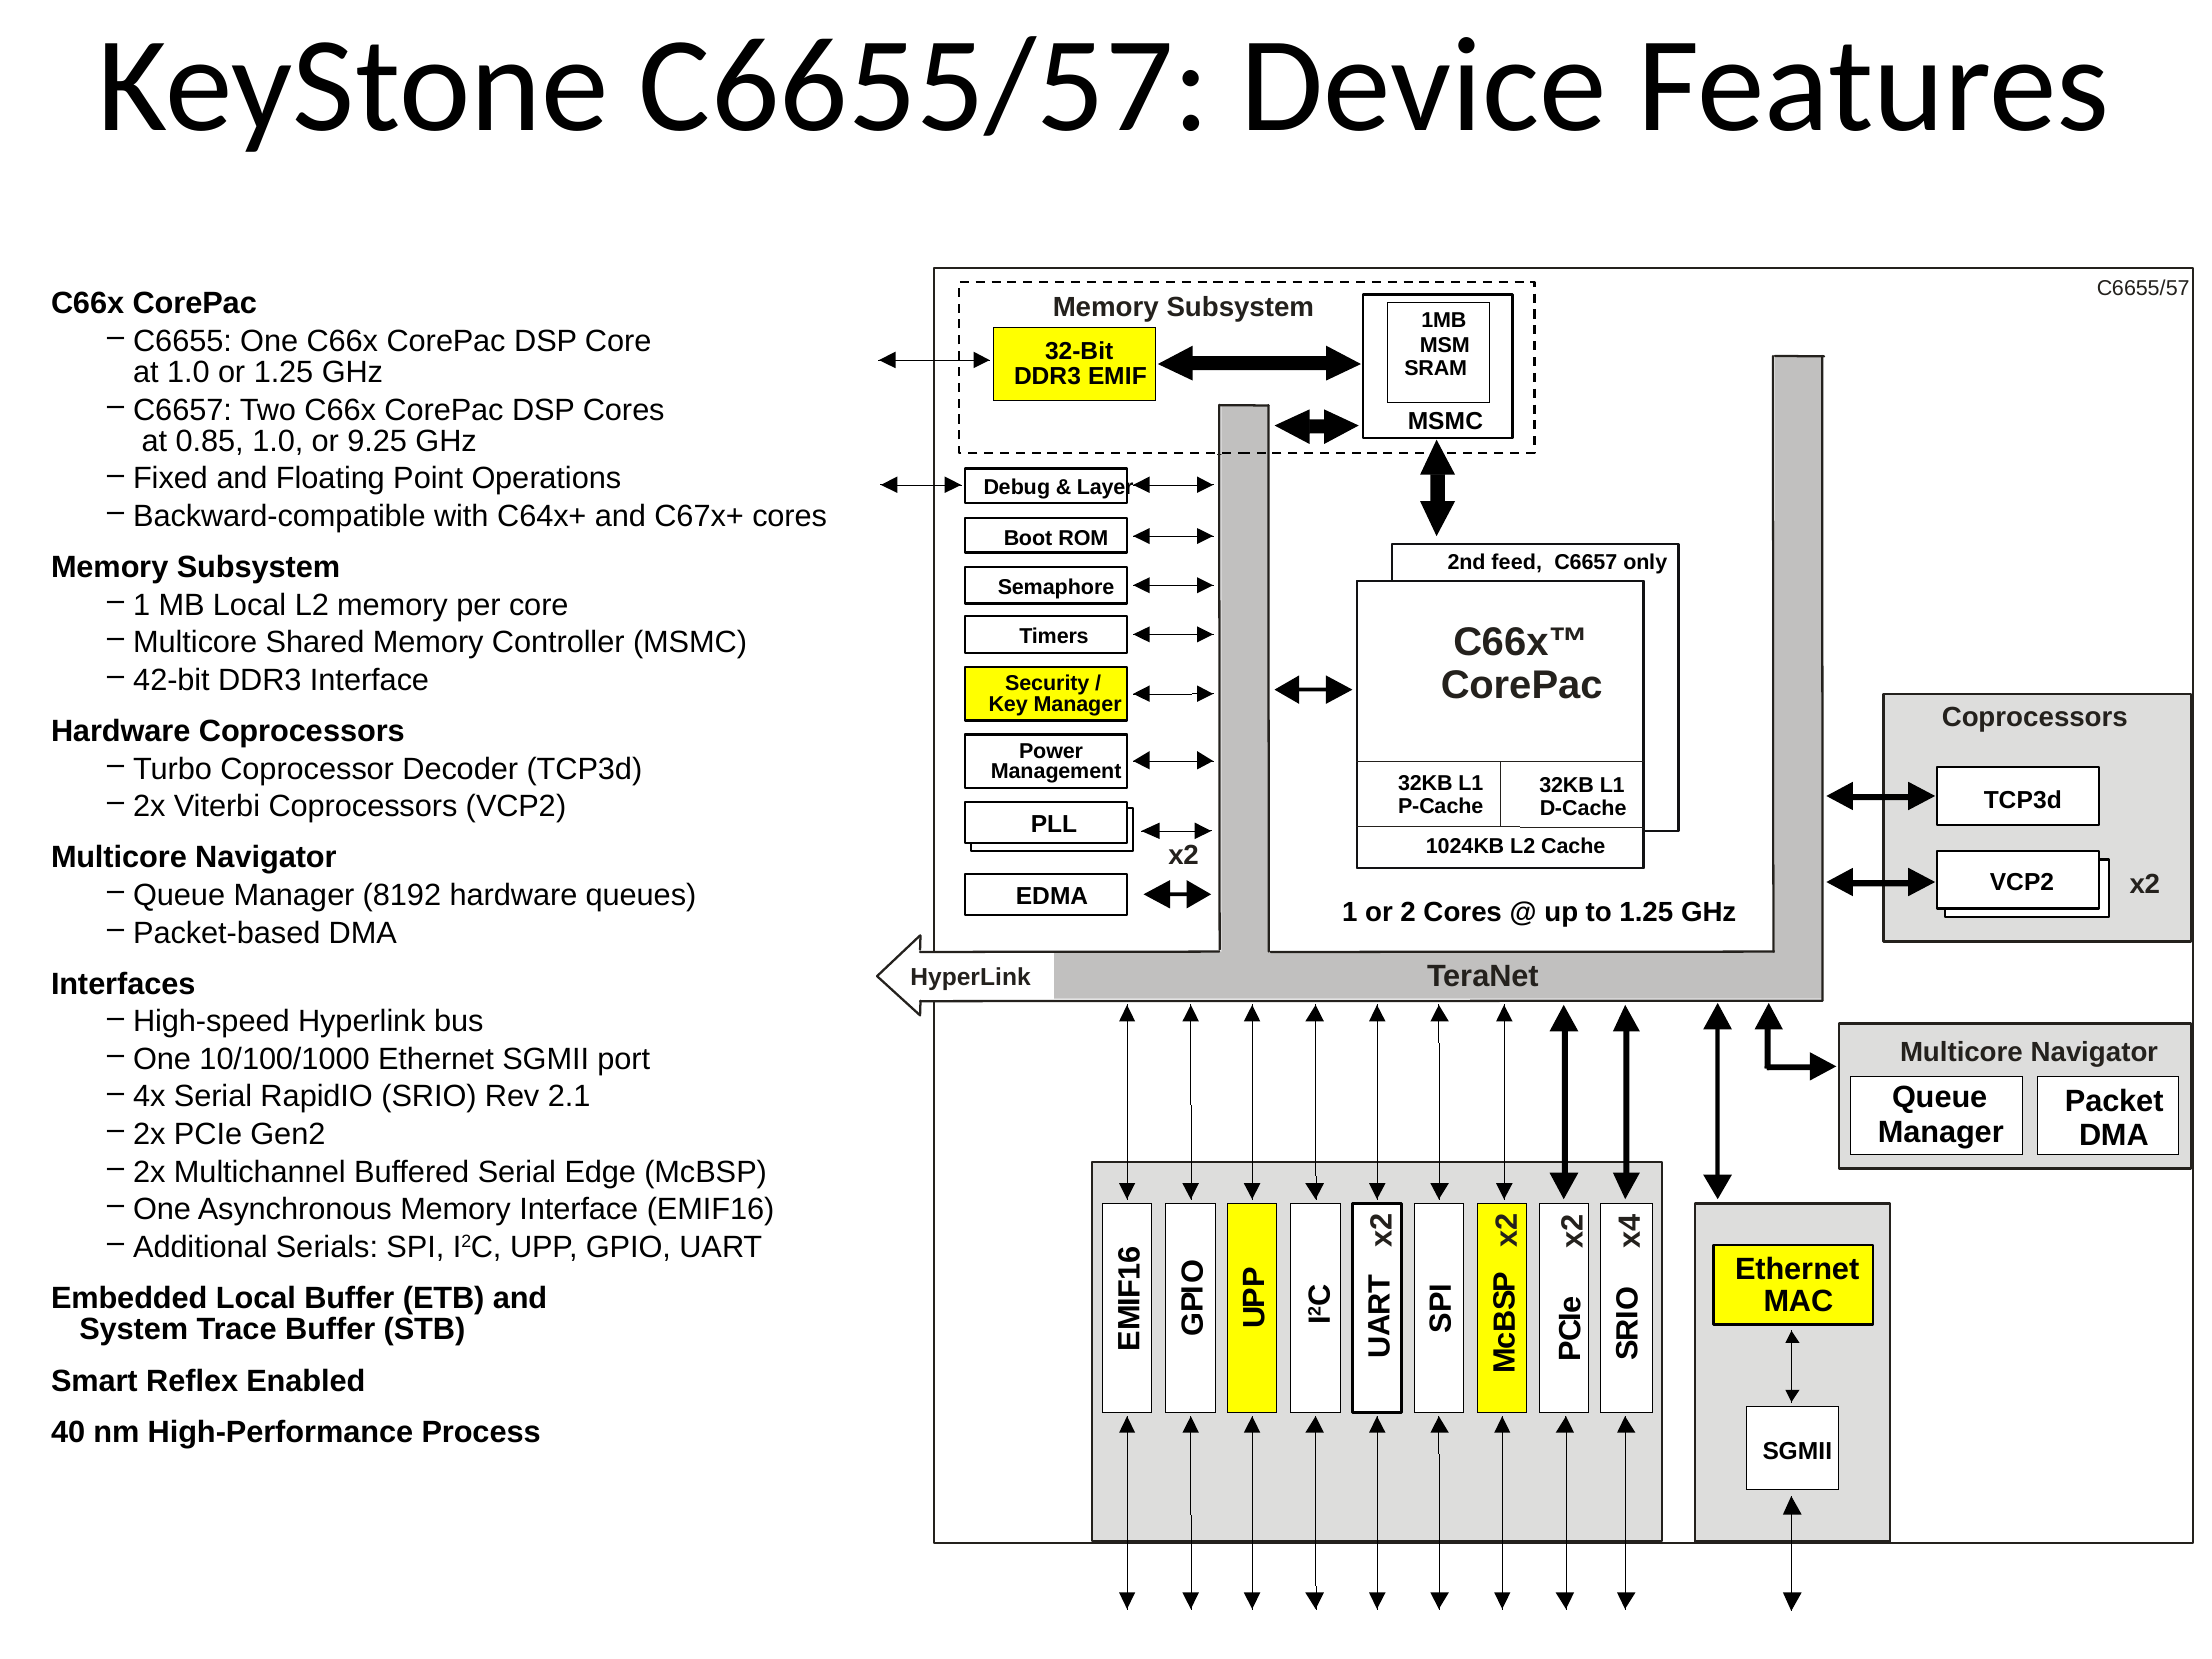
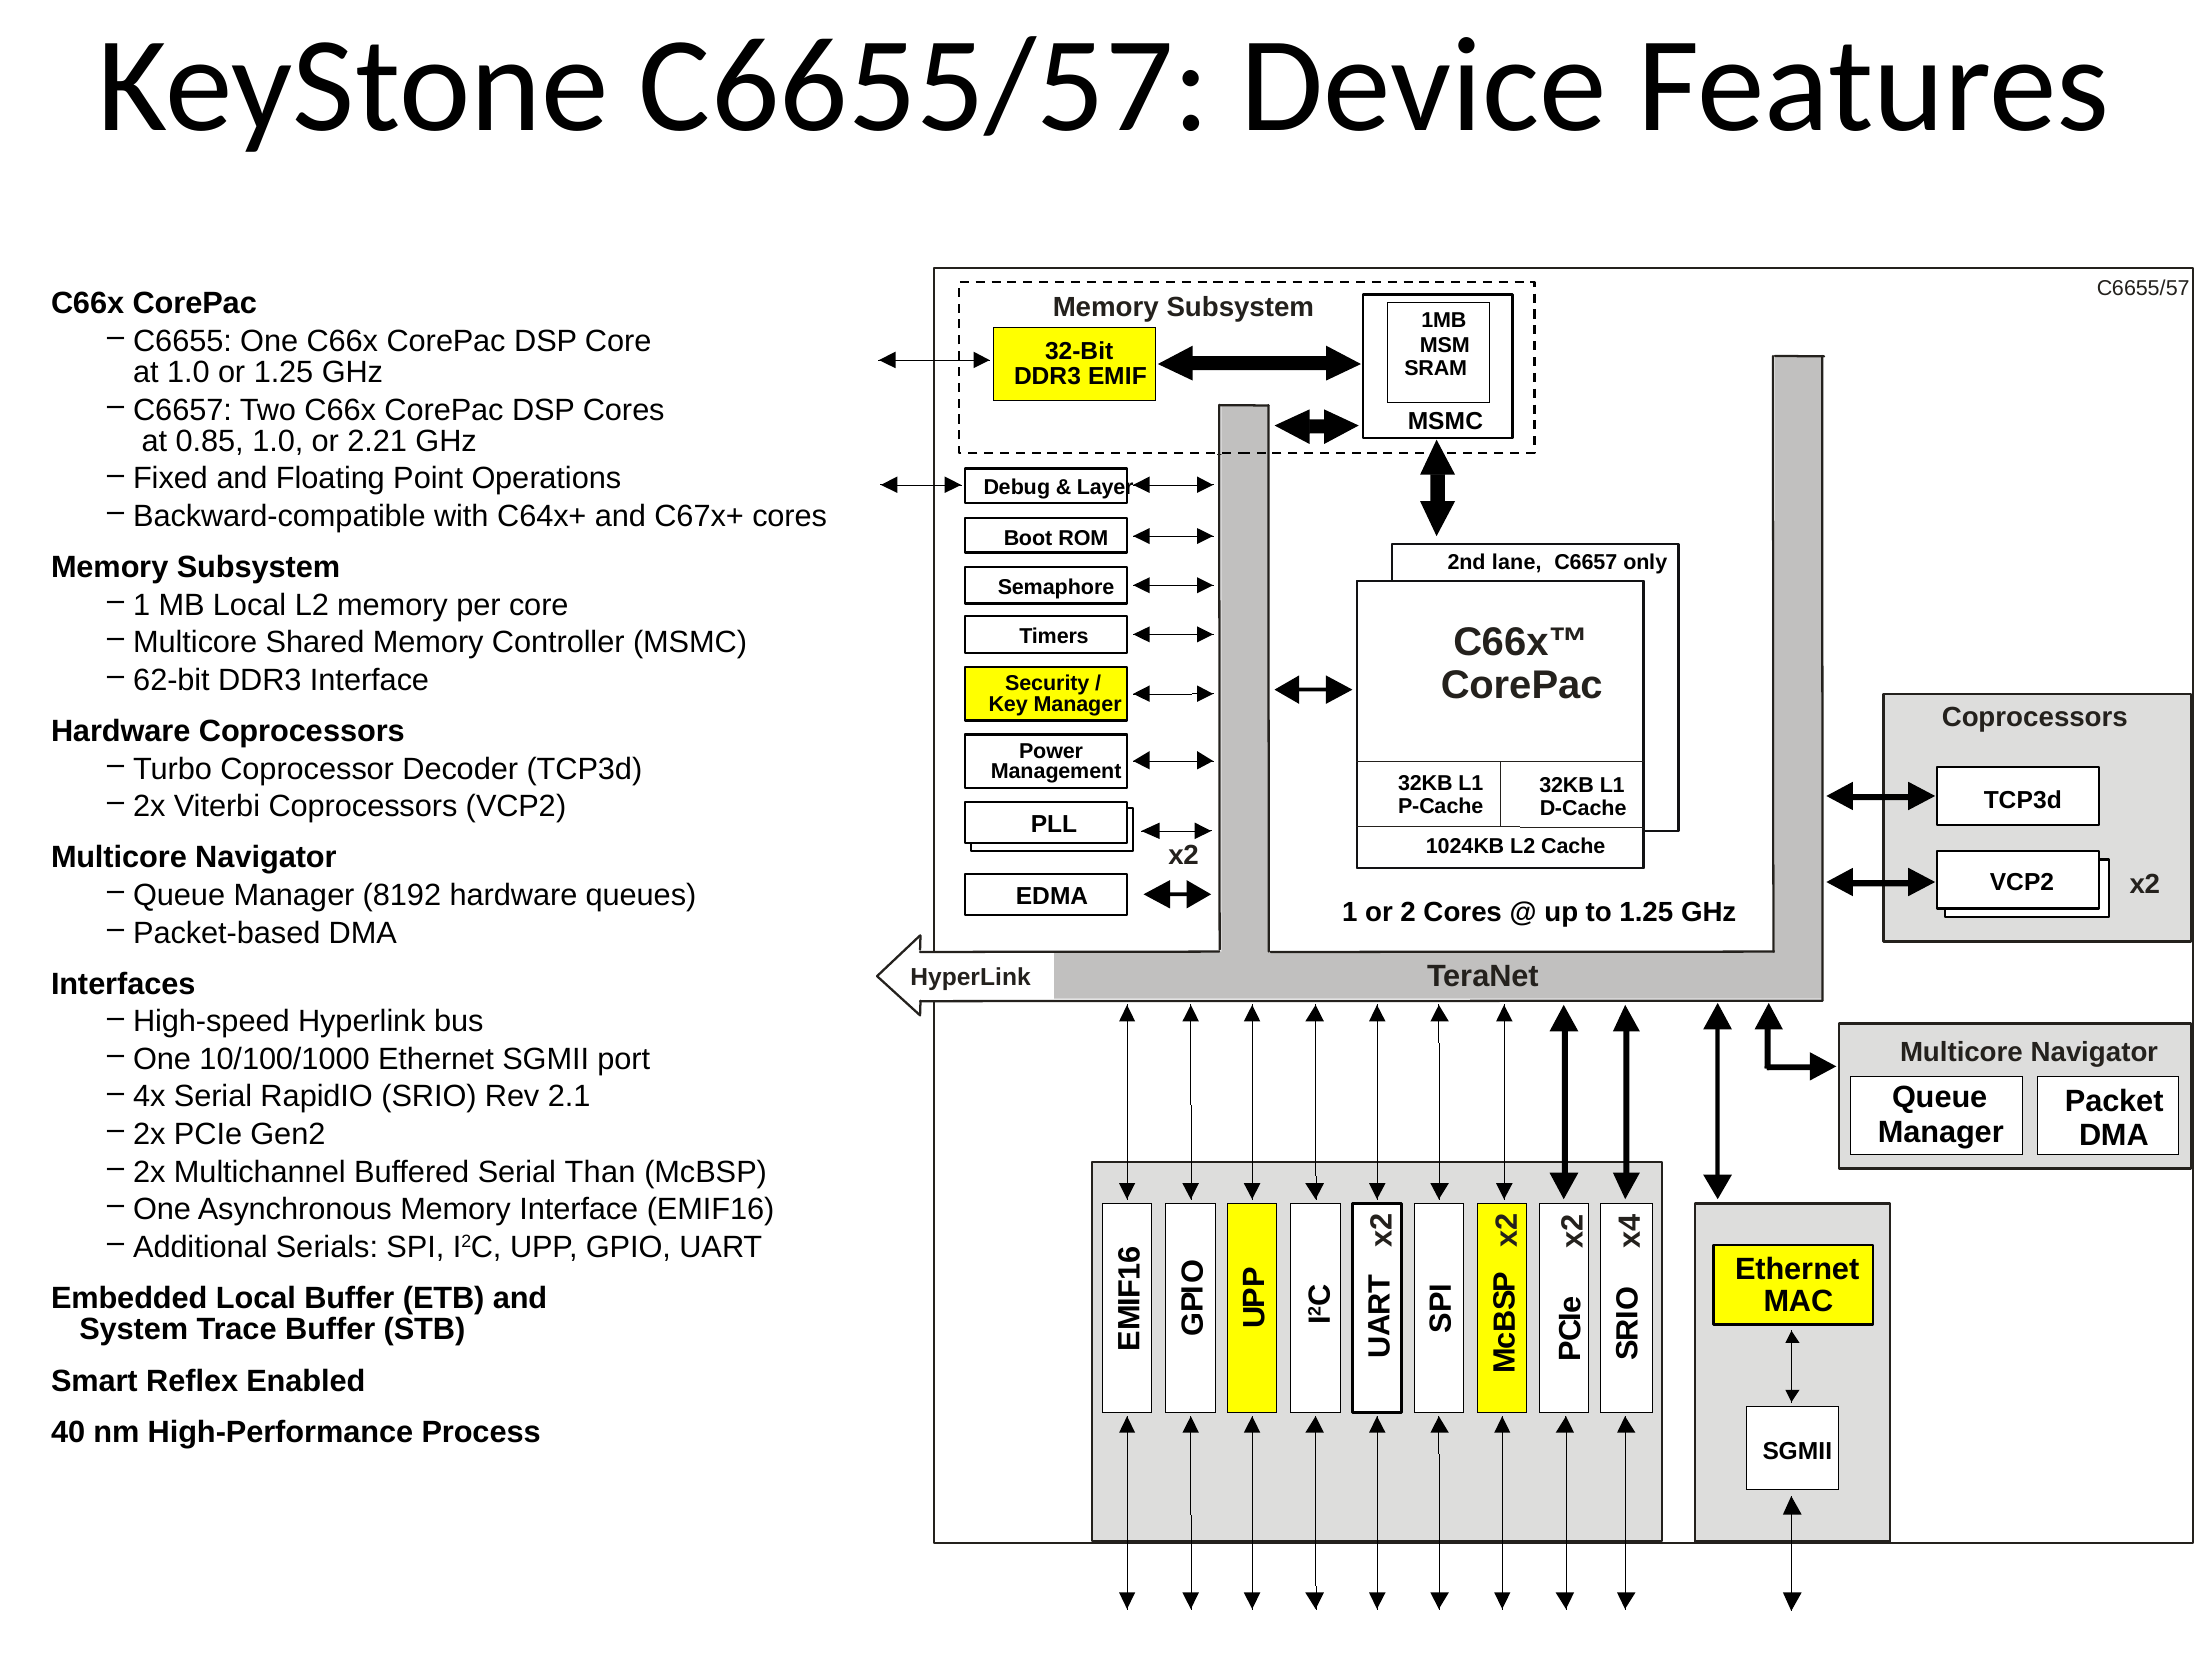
9.25: 9.25 -> 2.21
feed: feed -> lane
42-bit: 42-bit -> 62-bit
Edge: Edge -> Than
